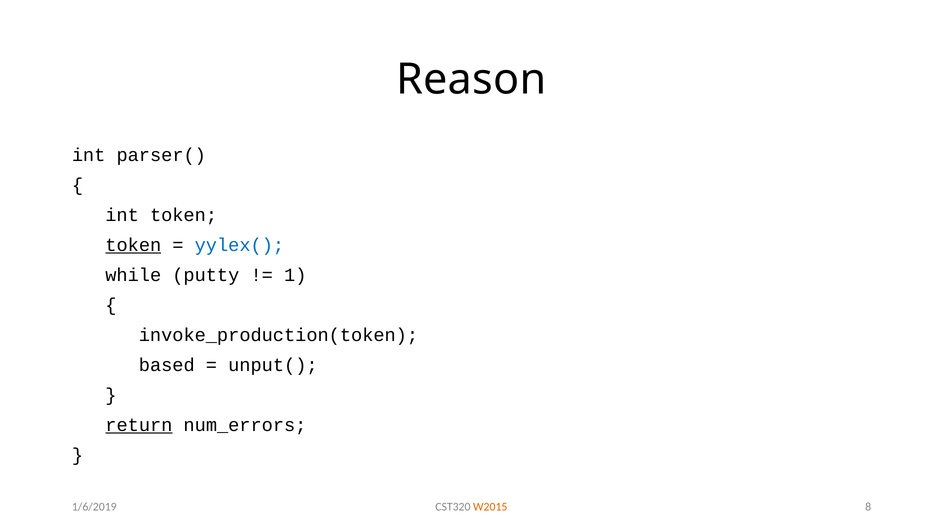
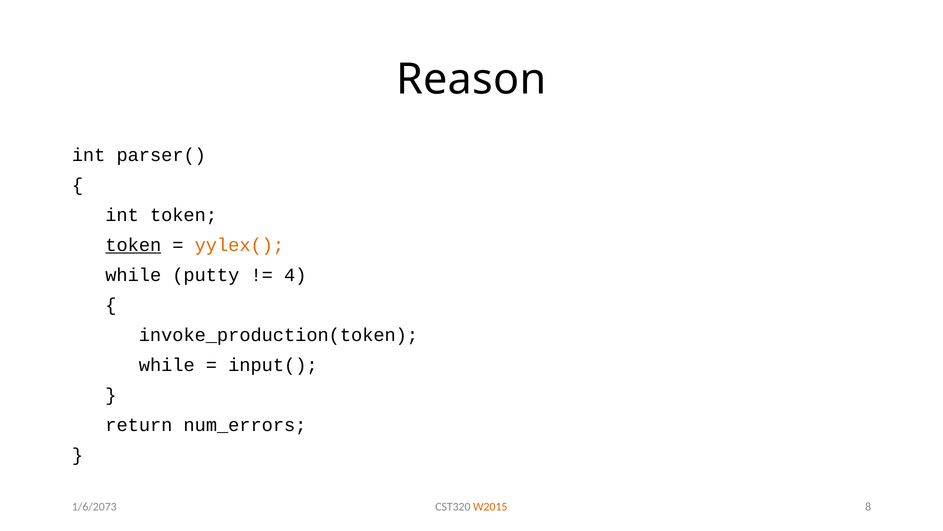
yylex( colour: blue -> orange
1: 1 -> 4
based at (167, 365): based -> while
unput(: unput( -> input(
return underline: present -> none
1/6/2019: 1/6/2019 -> 1/6/2073
